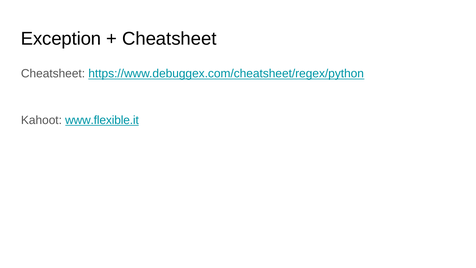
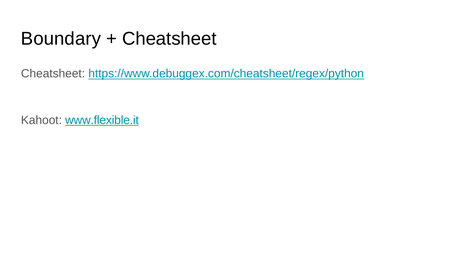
Exception: Exception -> Boundary
